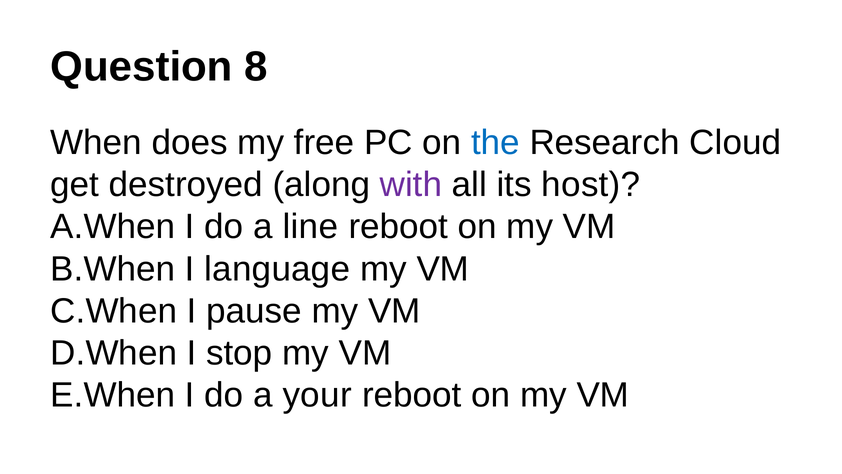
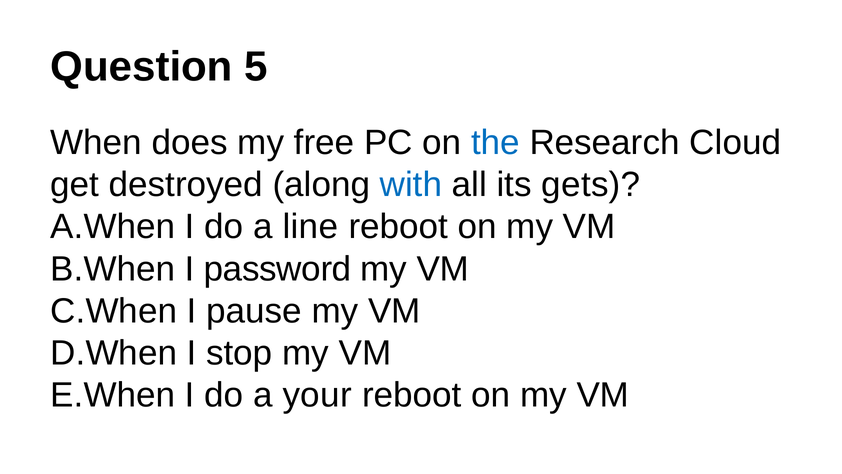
8: 8 -> 5
with colour: purple -> blue
host: host -> gets
language: language -> password
